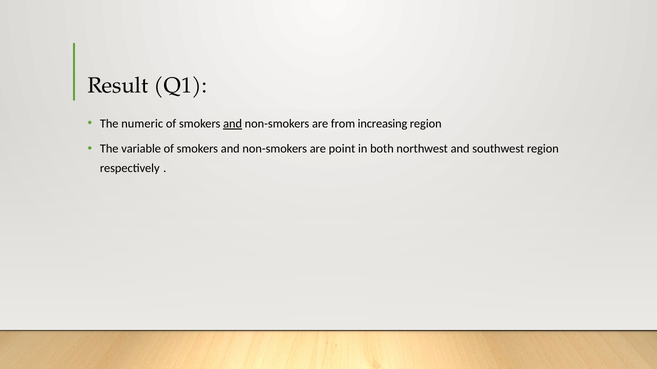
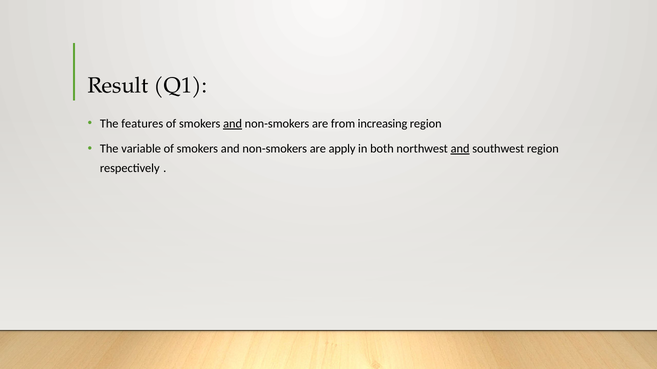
numeric: numeric -> features
point: point -> apply
and at (460, 149) underline: none -> present
